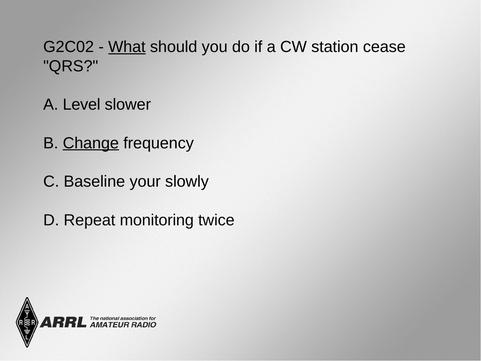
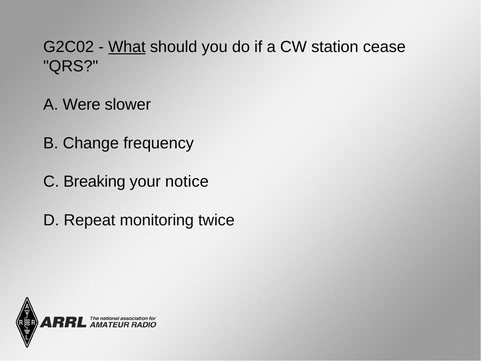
Level: Level -> Were
Change underline: present -> none
Baseline: Baseline -> Breaking
slowly: slowly -> notice
